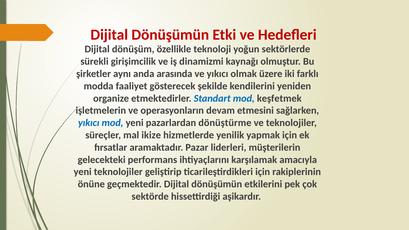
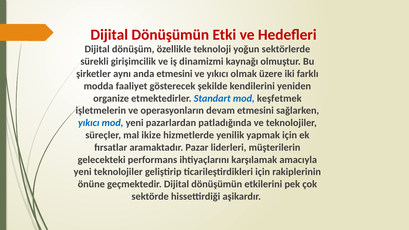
anda arasında: arasında -> etmesini
dönüştürme: dönüştürme -> patladığında
